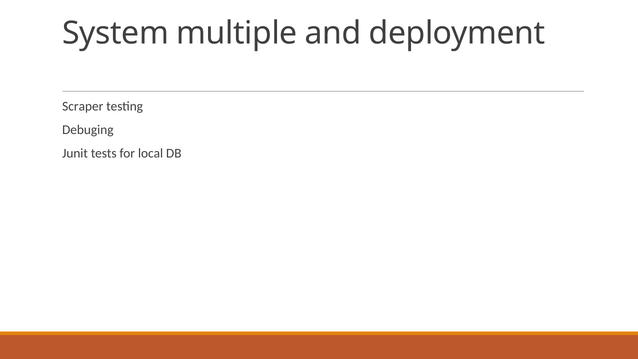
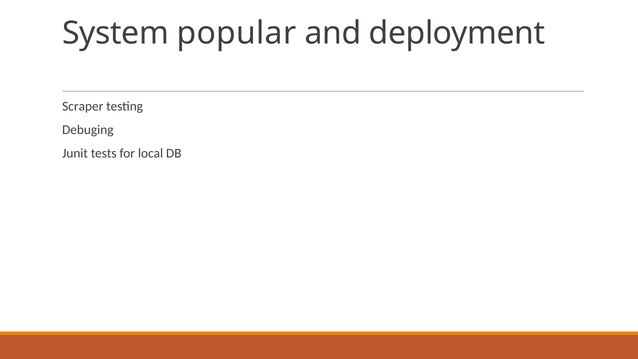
multiple: multiple -> popular
